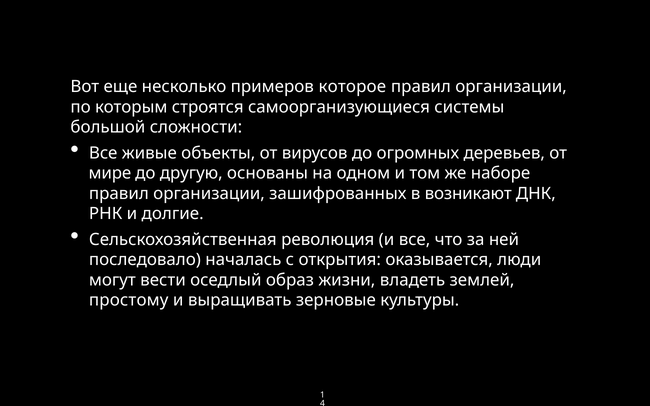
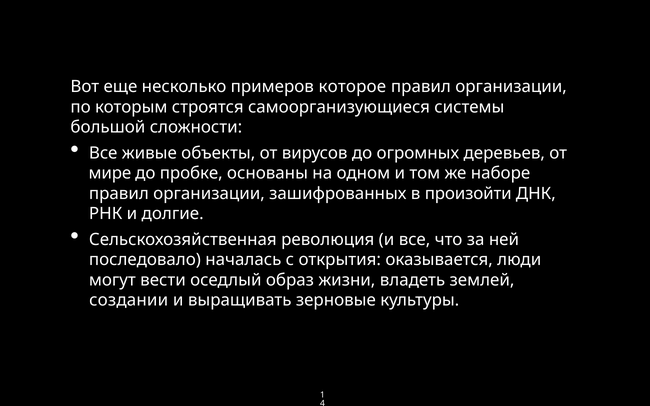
другую: другую -> пробке
возникают: возникают -> произойти
простому: простому -> создании
